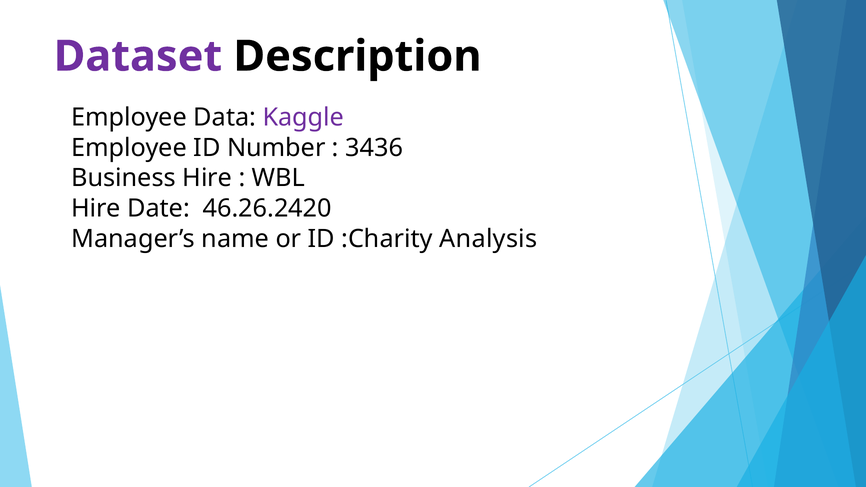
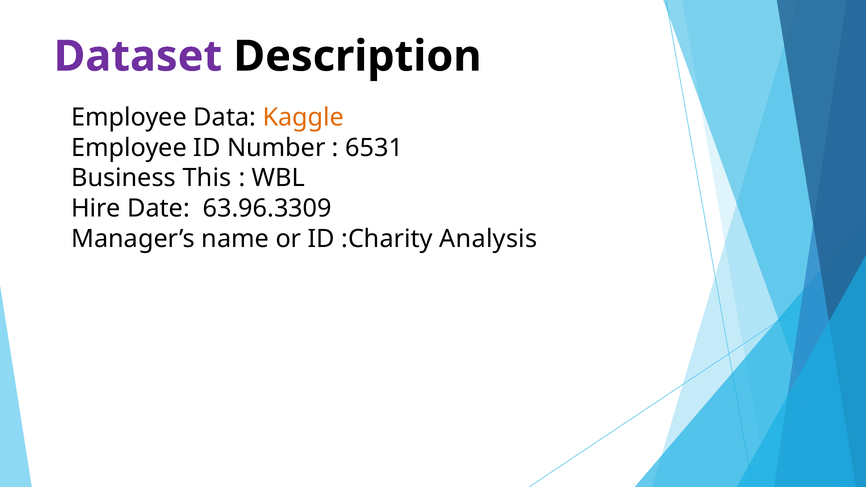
Kaggle colour: purple -> orange
3436: 3436 -> 6531
Business Hire: Hire -> This
46.26.2420: 46.26.2420 -> 63.96.3309
